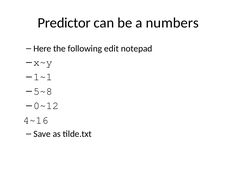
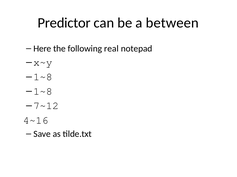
numbers: numbers -> between
edit: edit -> real
1~1 at (43, 77): 1~1 -> 1~8
5~8 at (43, 92): 5~8 -> 1~8
0~12: 0~12 -> 7~12
